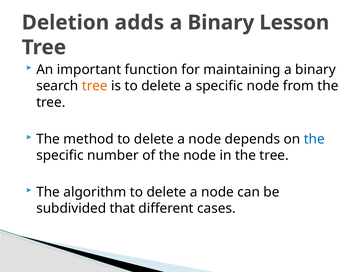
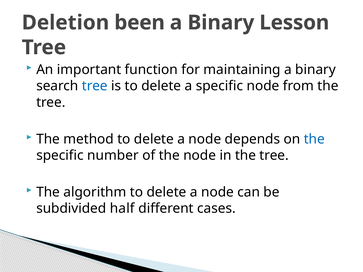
adds: adds -> been
tree at (95, 86) colour: orange -> blue
that: that -> half
